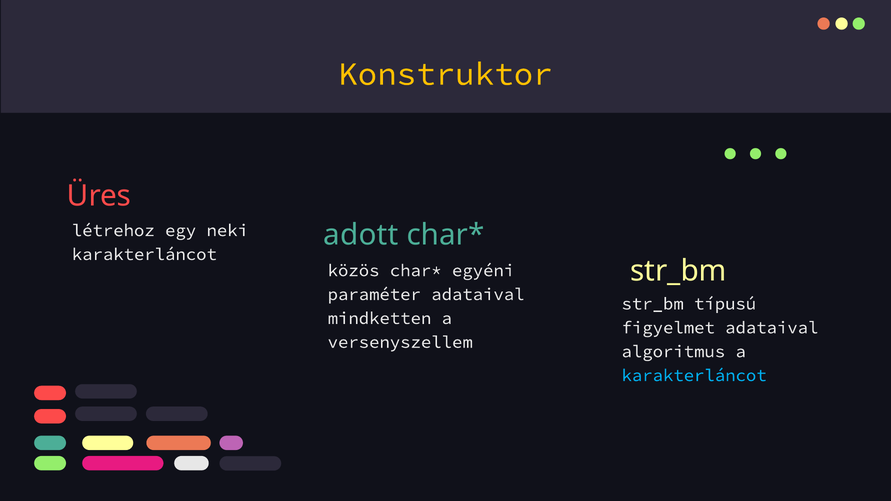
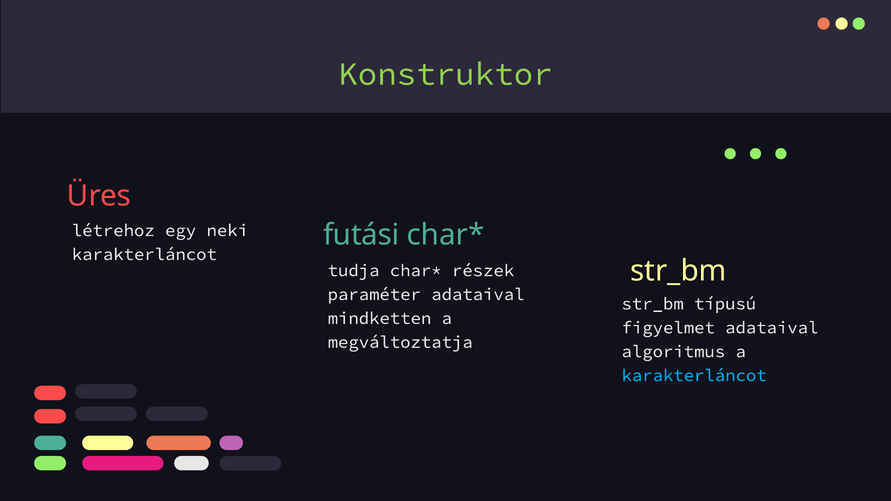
Konstruktor colour: yellow -> light green
adott: adott -> futási
közös: közös -> tudja
egyéni: egyéni -> részek
versenyszellem: versenyszellem -> megváltoztatja
